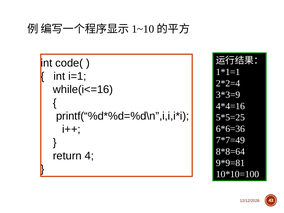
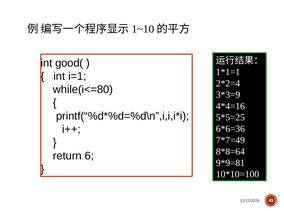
code(: code( -> good(
while(i<=16: while(i<=16 -> while(i<=80
4: 4 -> 6
